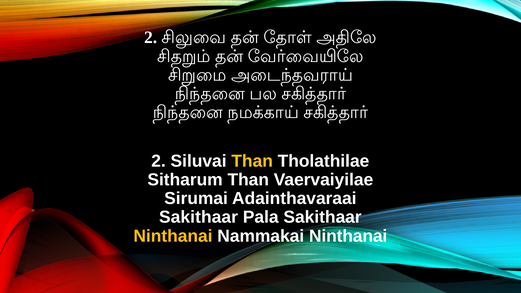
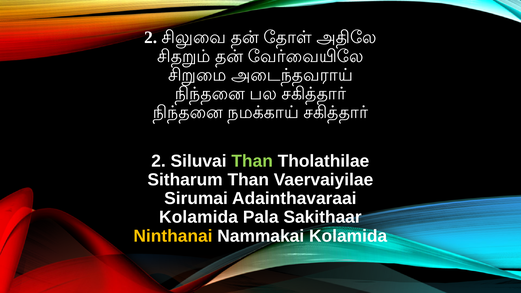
Than at (252, 161) colour: yellow -> light green
Sakithaar at (199, 217): Sakithaar -> Kolamida
Nammakai Ninthanai: Ninthanai -> Kolamida
